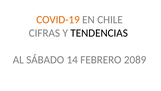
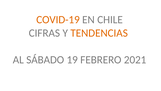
TENDENCIAS colour: black -> orange
14: 14 -> 19
2089: 2089 -> 2021
